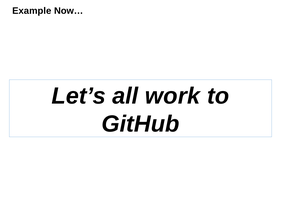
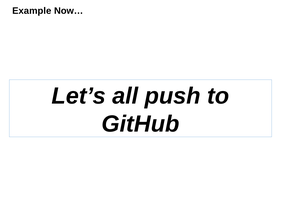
work: work -> push
